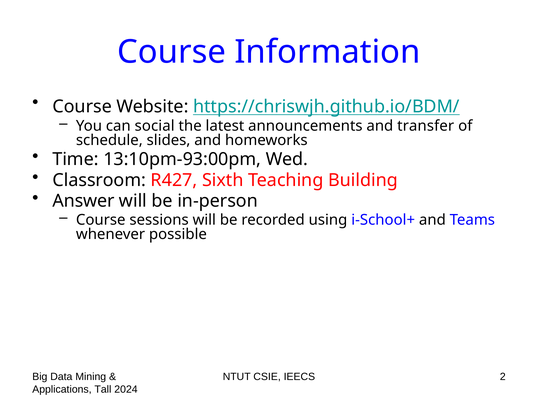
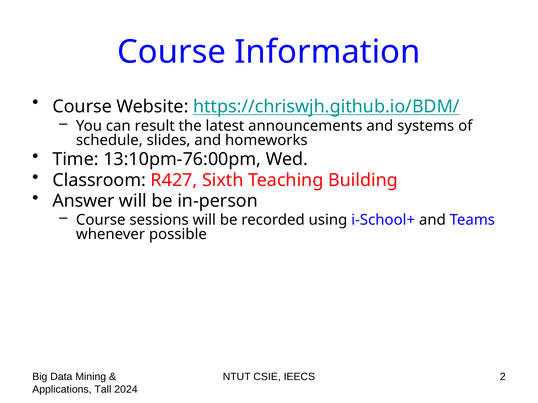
social: social -> result
transfer: transfer -> systems
13:10pm-93:00pm: 13:10pm-93:00pm -> 13:10pm-76:00pm
